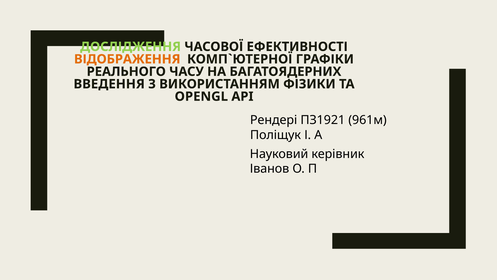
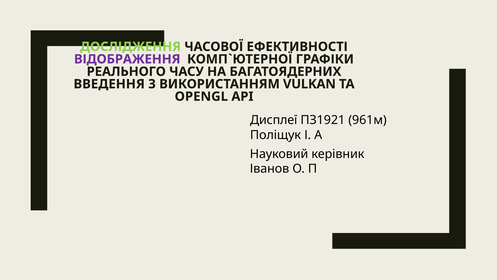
ВІДОБРАЖЕННЯ colour: orange -> purple
ФІЗИКИ: ФІЗИКИ -> VULKAN
Рендері: Рендері -> Дисплеї
